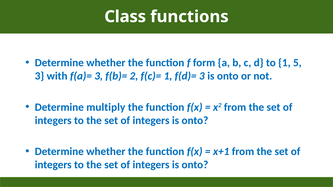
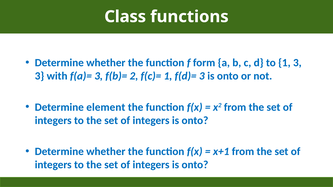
1 5: 5 -> 3
multiply: multiply -> element
